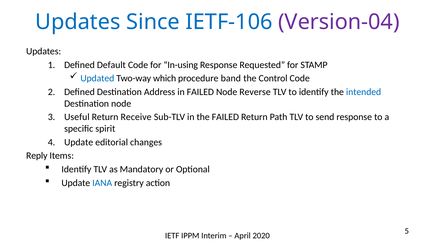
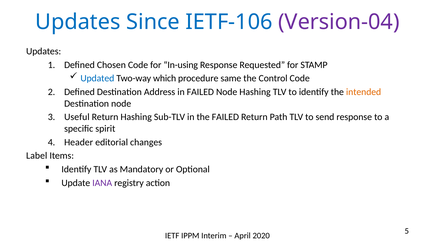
Default: Default -> Chosen
band: band -> same
Node Reverse: Reverse -> Hashing
intended colour: blue -> orange
Return Receive: Receive -> Hashing
Update at (79, 142): Update -> Header
Reply: Reply -> Label
IANA colour: blue -> purple
